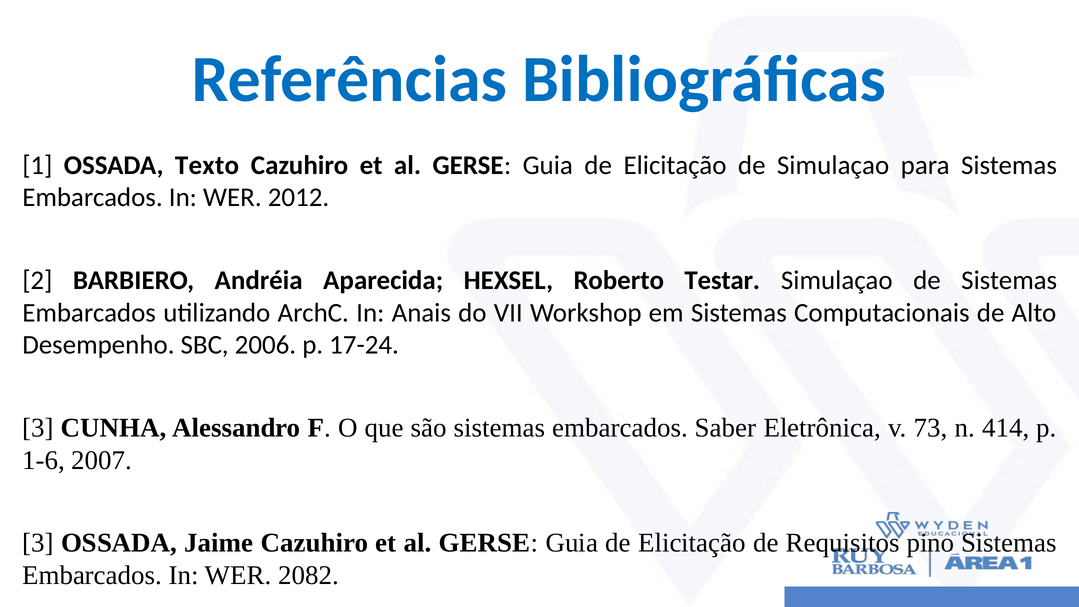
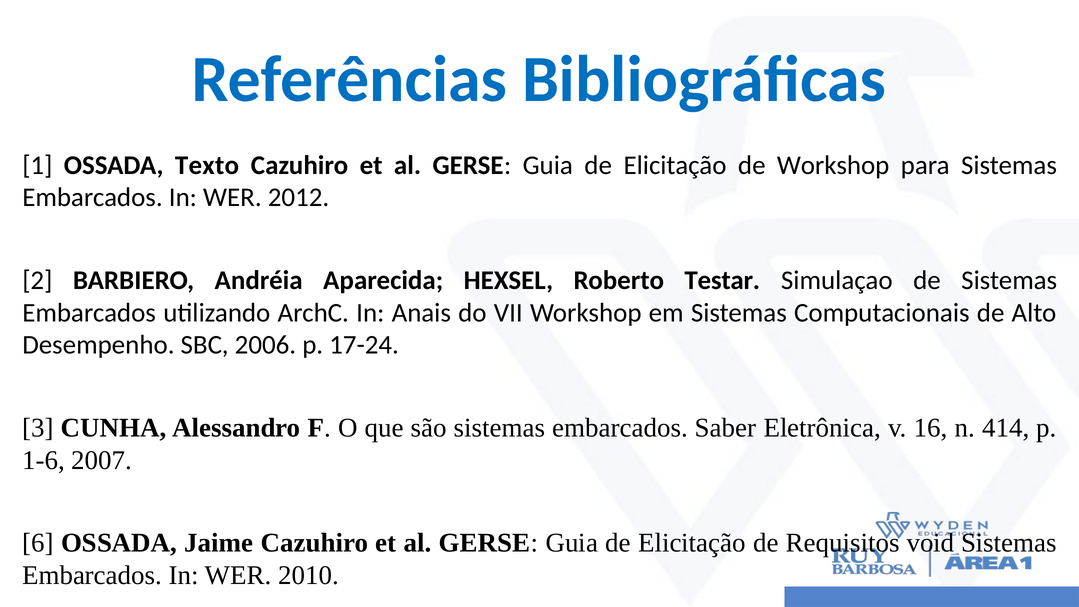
de Simulaçao: Simulaçao -> Workshop
73: 73 -> 16
3 at (38, 543): 3 -> 6
pino: pino -> void
2082: 2082 -> 2010
